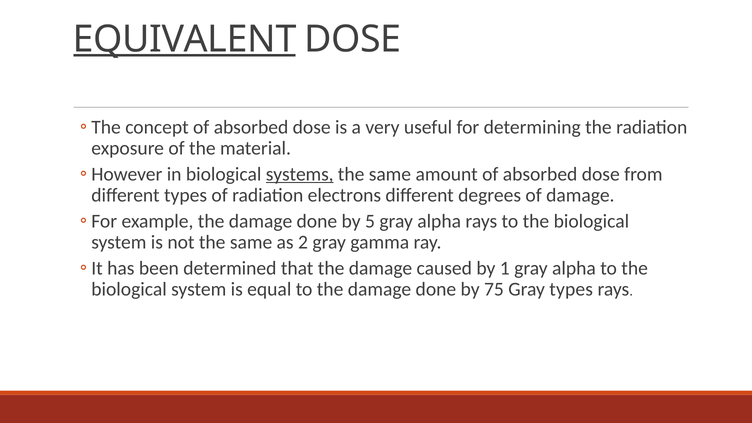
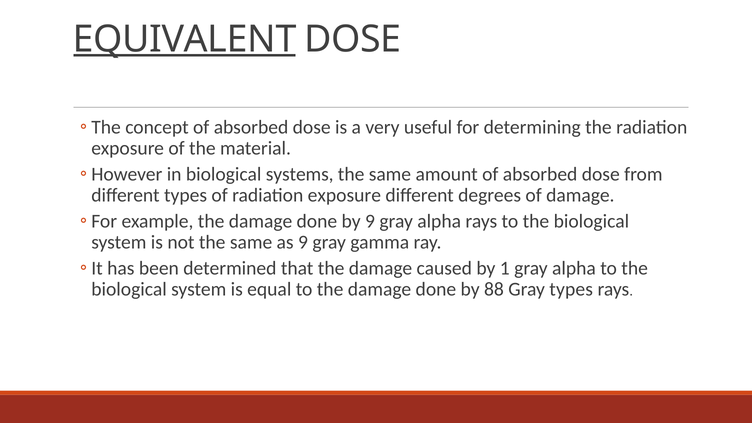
systems underline: present -> none
of radiation electrons: electrons -> exposure
by 5: 5 -> 9
as 2: 2 -> 9
75: 75 -> 88
